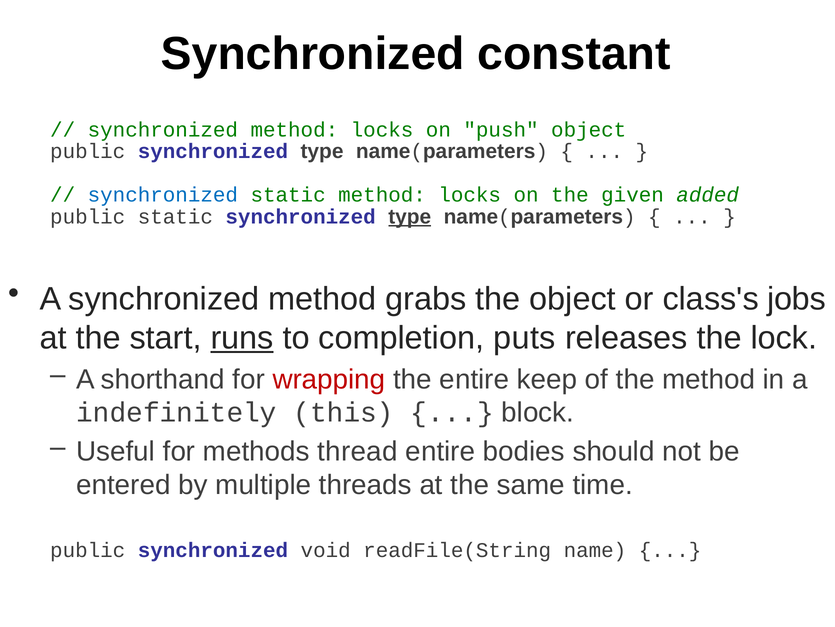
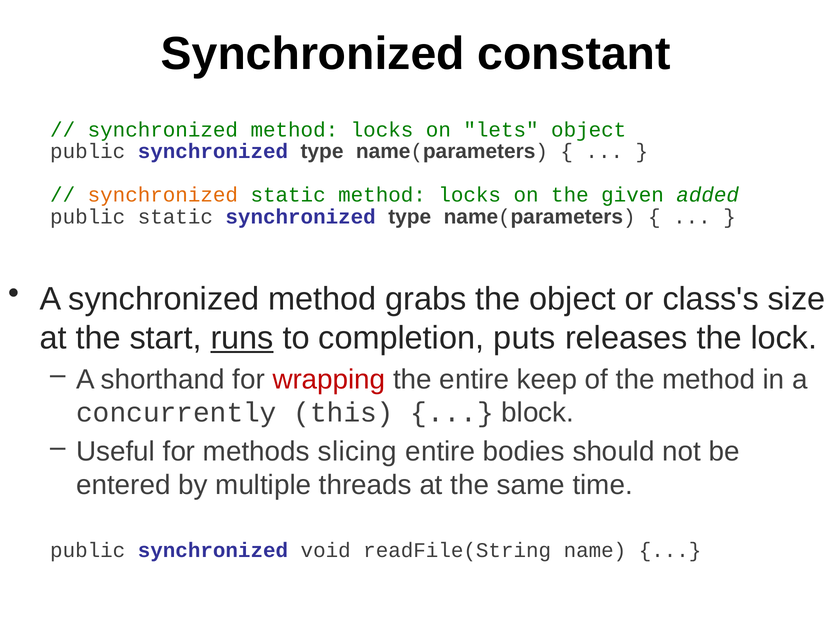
push: push -> lets
synchronized at (163, 195) colour: blue -> orange
type at (410, 216) underline: present -> none
jobs: jobs -> size
indefinitely: indefinitely -> concurrently
thread: thread -> slicing
